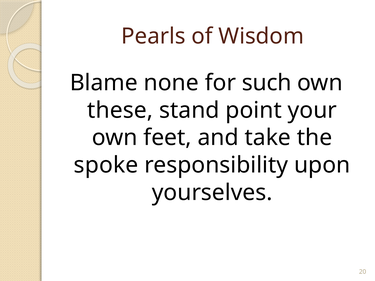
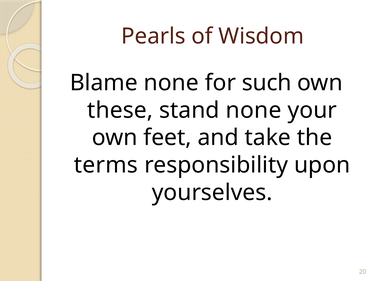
stand point: point -> none
spoke: spoke -> terms
